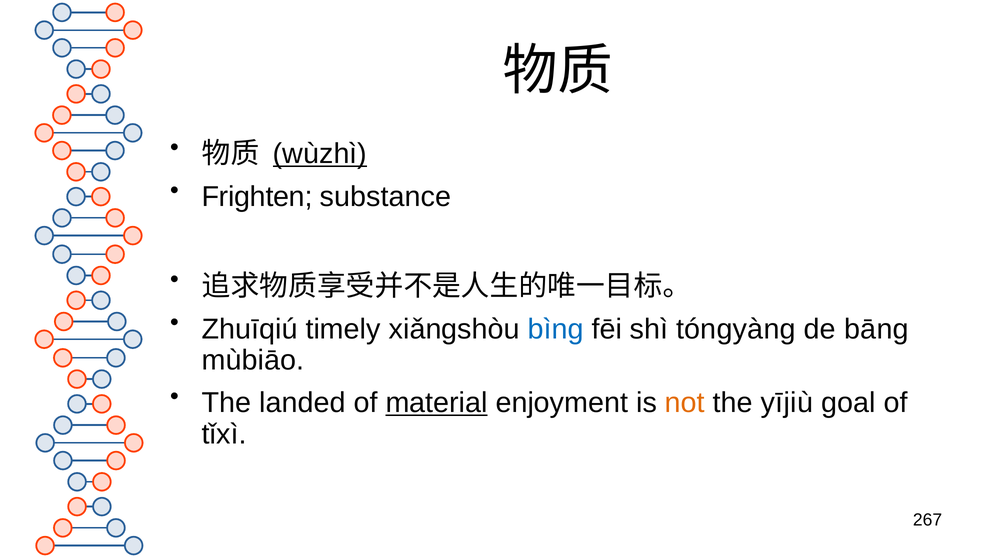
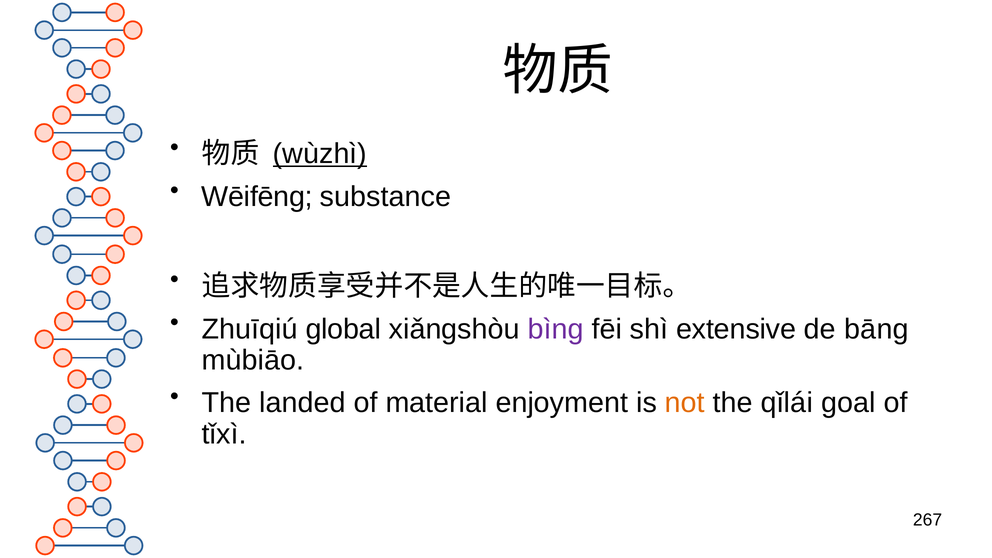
Frighten: Frighten -> Wēifēng
timely: timely -> global
bìng colour: blue -> purple
tóngyàng: tóngyàng -> extensive
material underline: present -> none
yījiù: yījiù -> qǐlái
